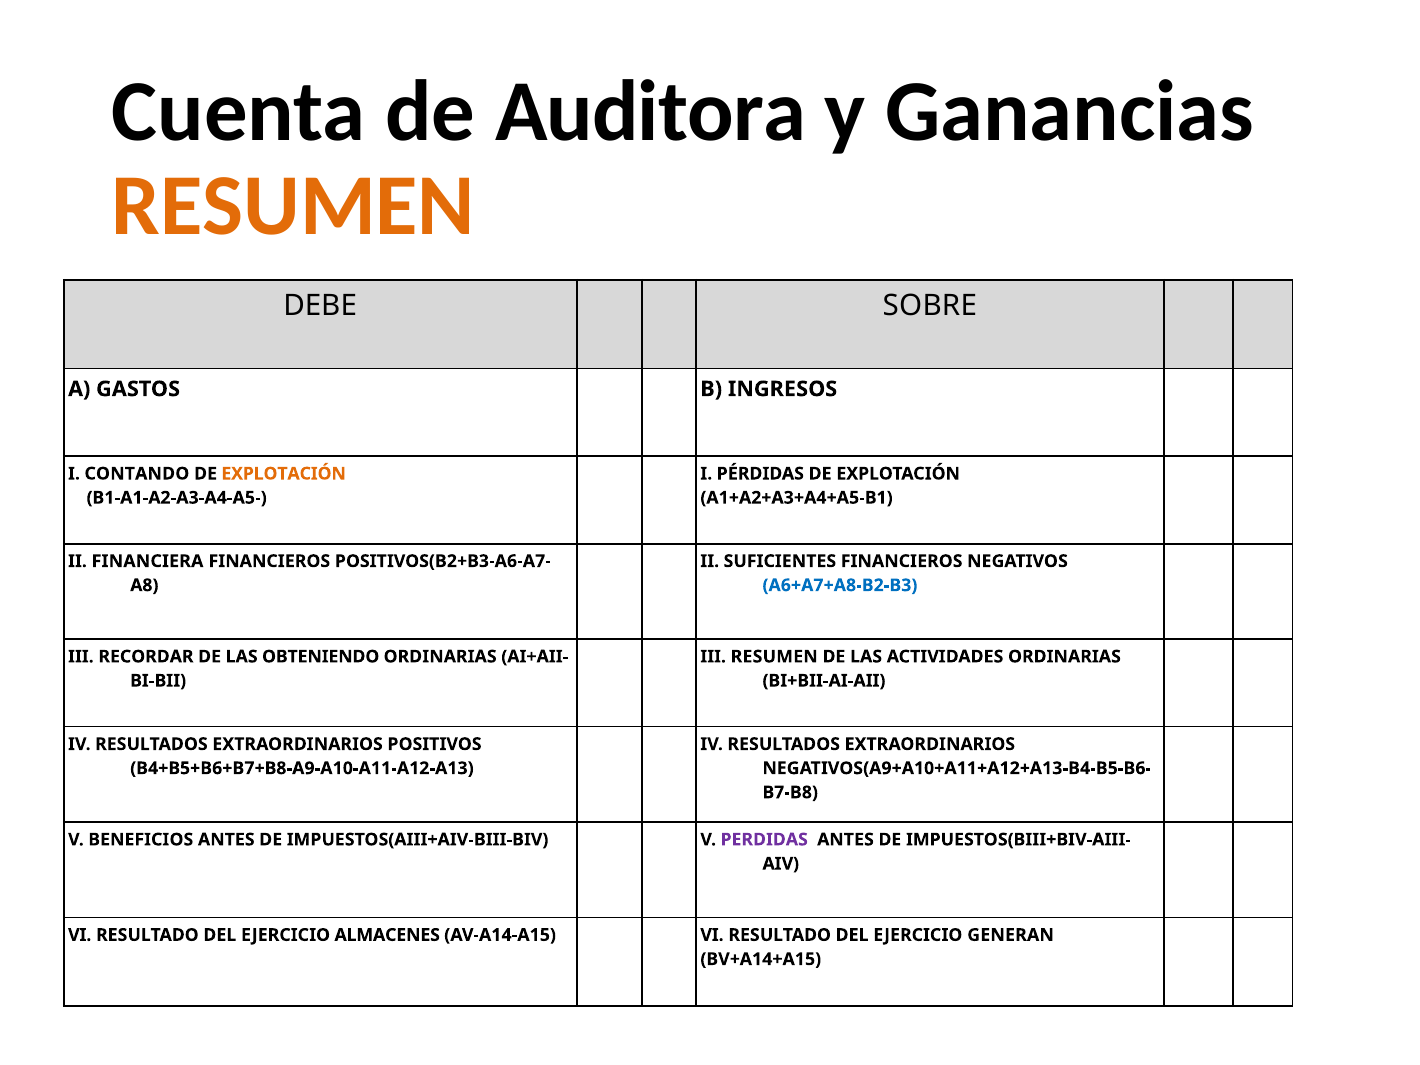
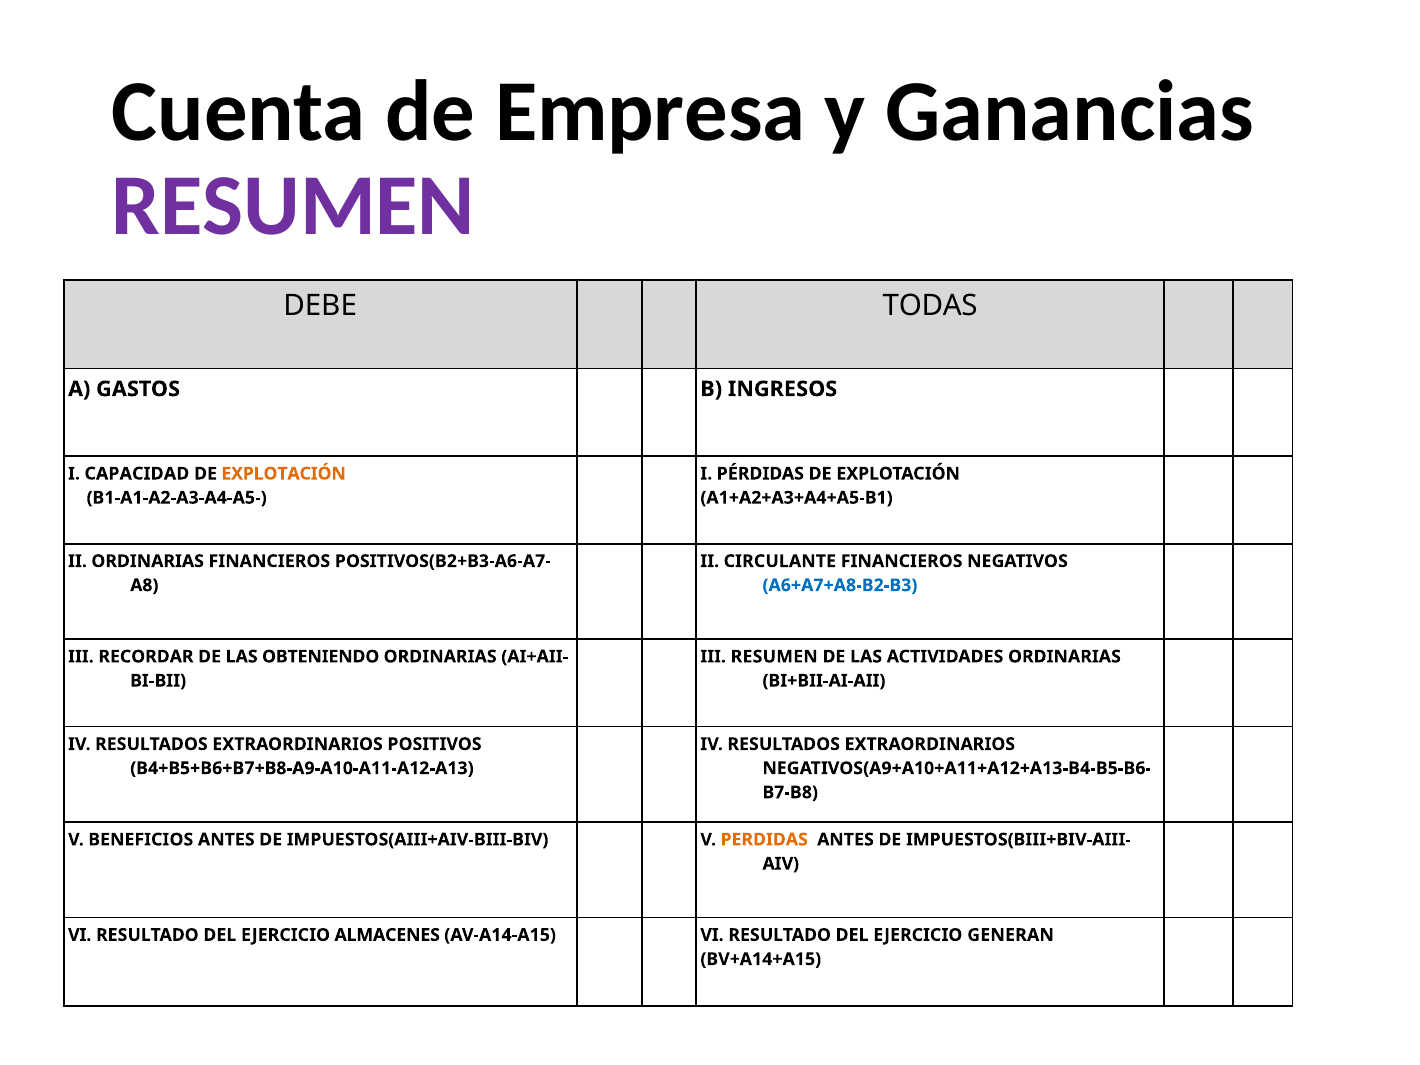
Auditora: Auditora -> Empresa
RESUMEN at (293, 206) colour: orange -> purple
SOBRE: SOBRE -> TODAS
CONTANDO: CONTANDO -> CAPACIDAD
II FINANCIERA: FINANCIERA -> ORDINARIAS
SUFICIENTES: SUFICIENTES -> CIRCULANTE
PERDIDAS colour: purple -> orange
